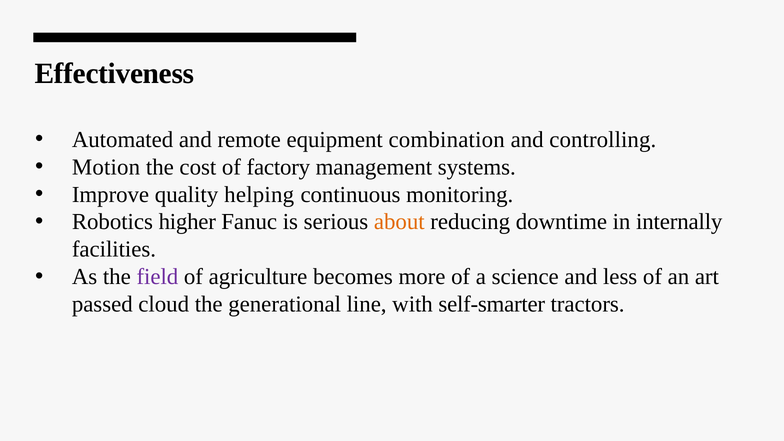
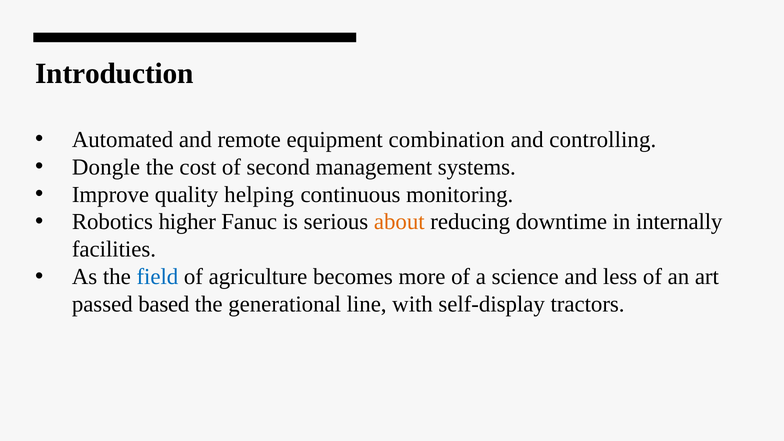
Effectiveness: Effectiveness -> Introduction
Motion: Motion -> Dongle
factory: factory -> second
field colour: purple -> blue
cloud: cloud -> based
self-smarter: self-smarter -> self-display
